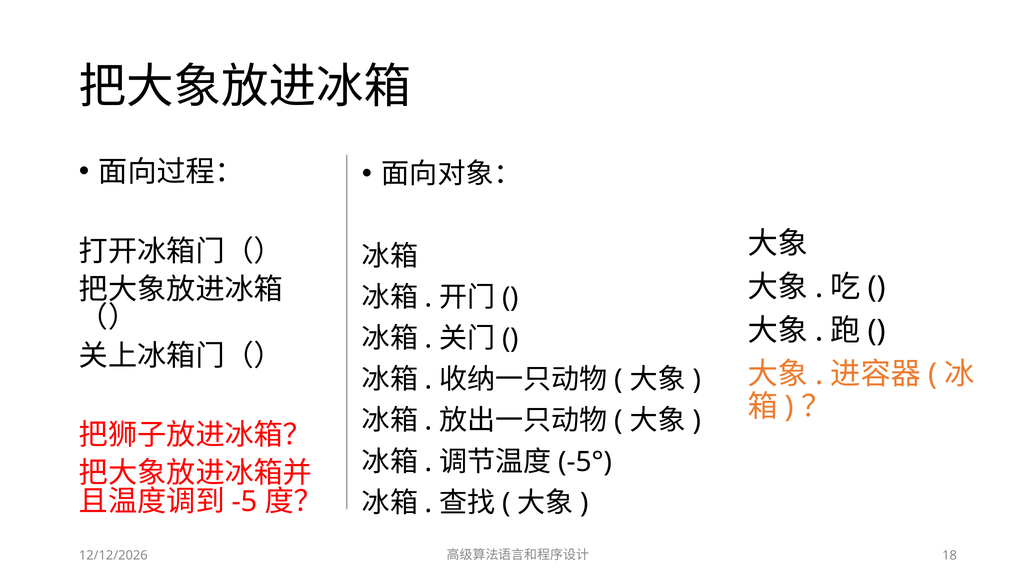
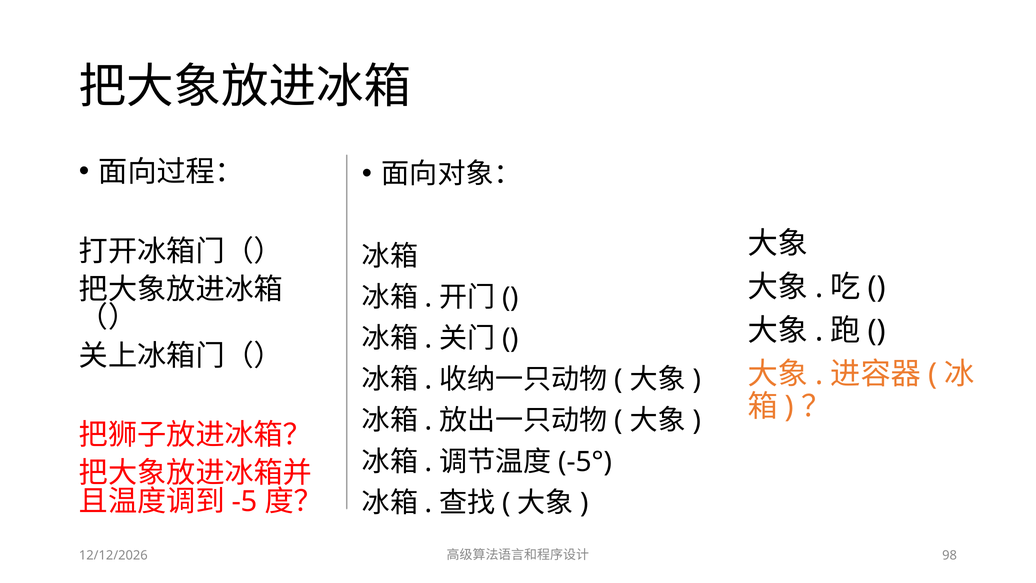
18: 18 -> 98
